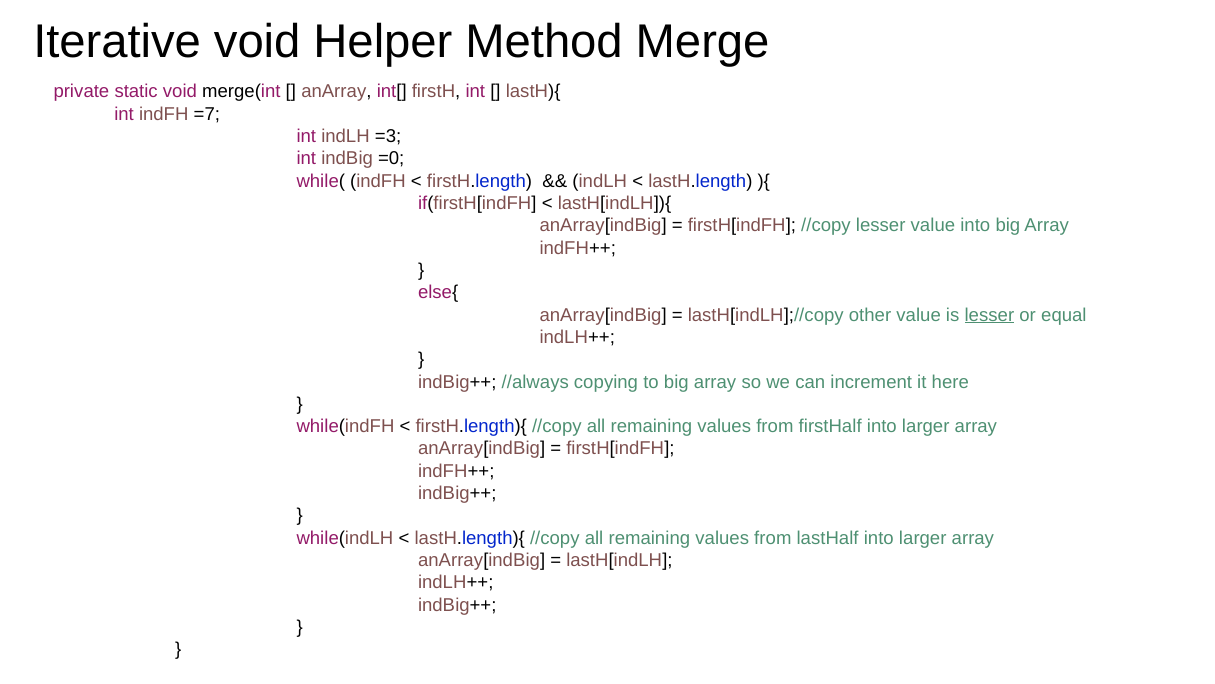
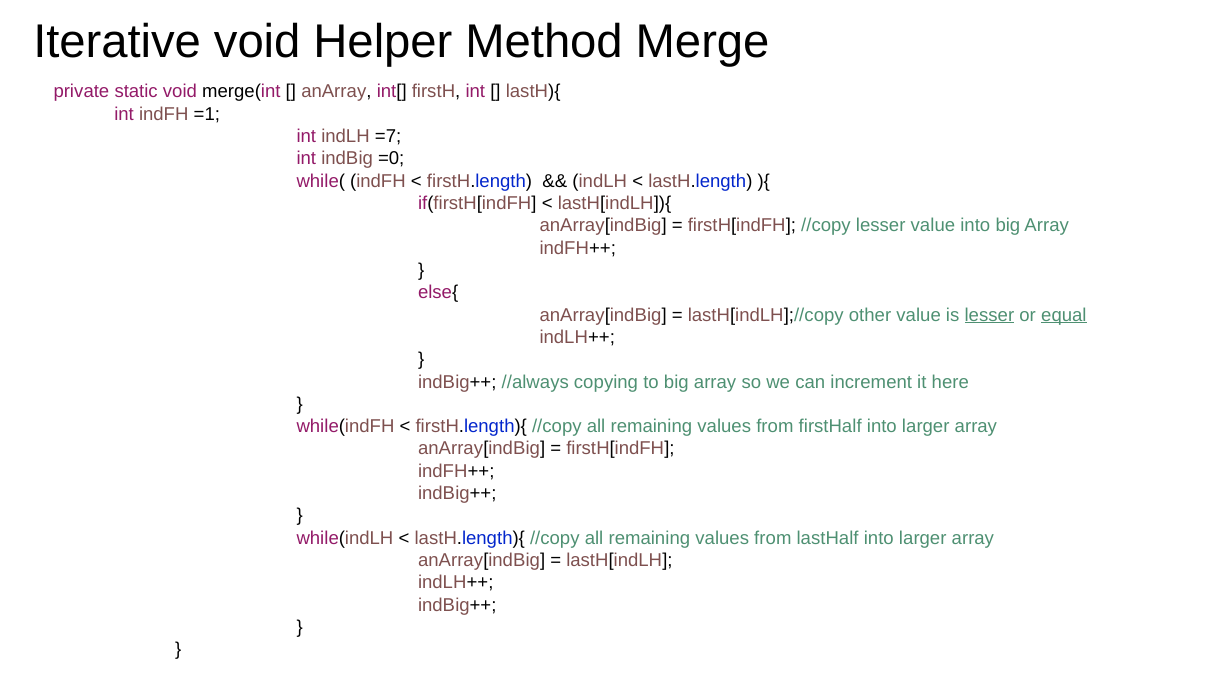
=7: =7 -> =1
=3: =3 -> =7
equal underline: none -> present
